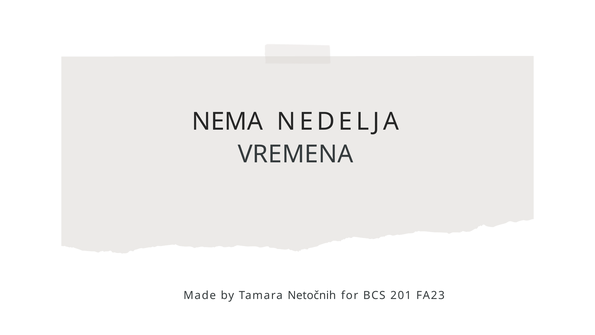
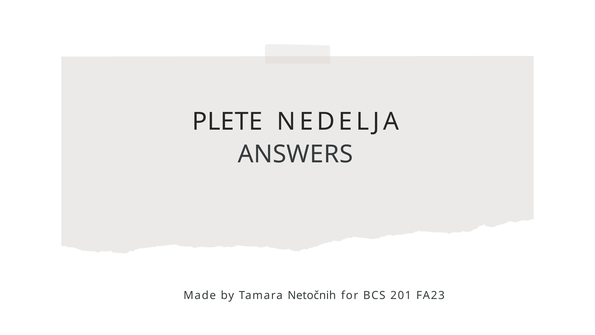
NEMA: NEMA -> PLETE
VREMENA: VREMENA -> ANSWERS
